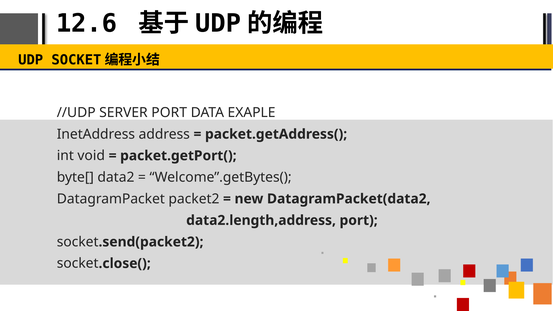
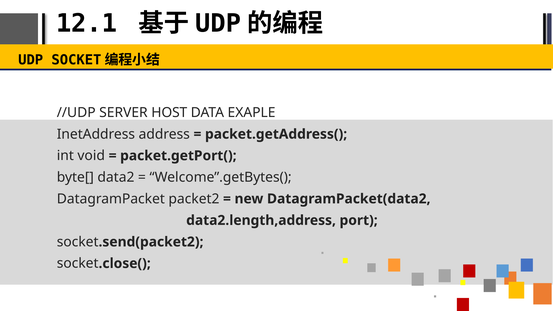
12.6: 12.6 -> 12.1
SERVER PORT: PORT -> HOST
